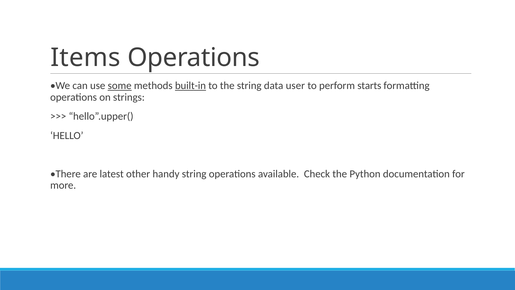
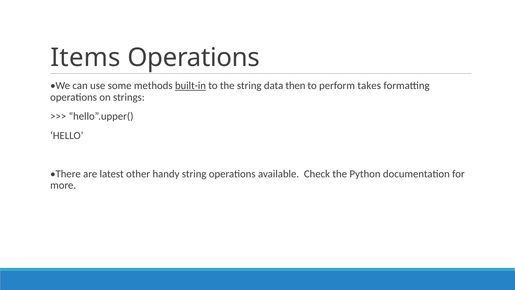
some underline: present -> none
user: user -> then
starts: starts -> takes
